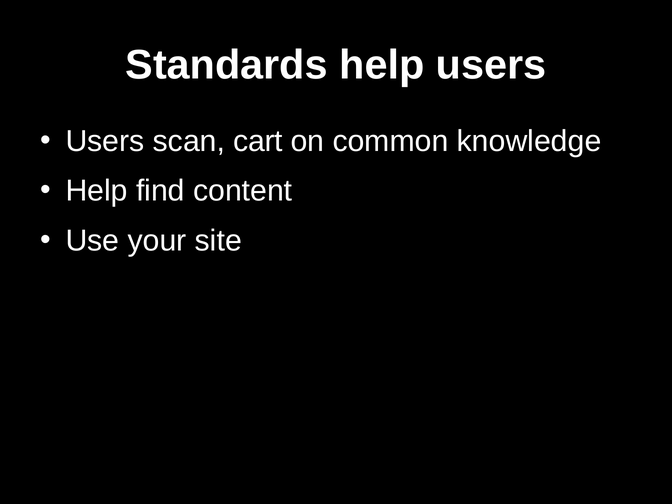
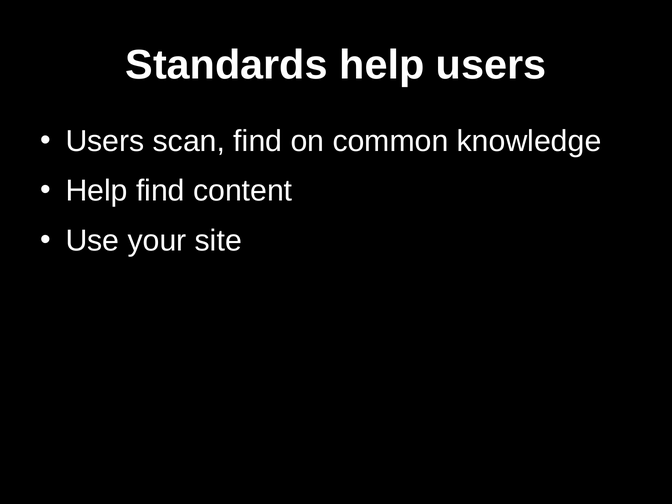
scan cart: cart -> find
